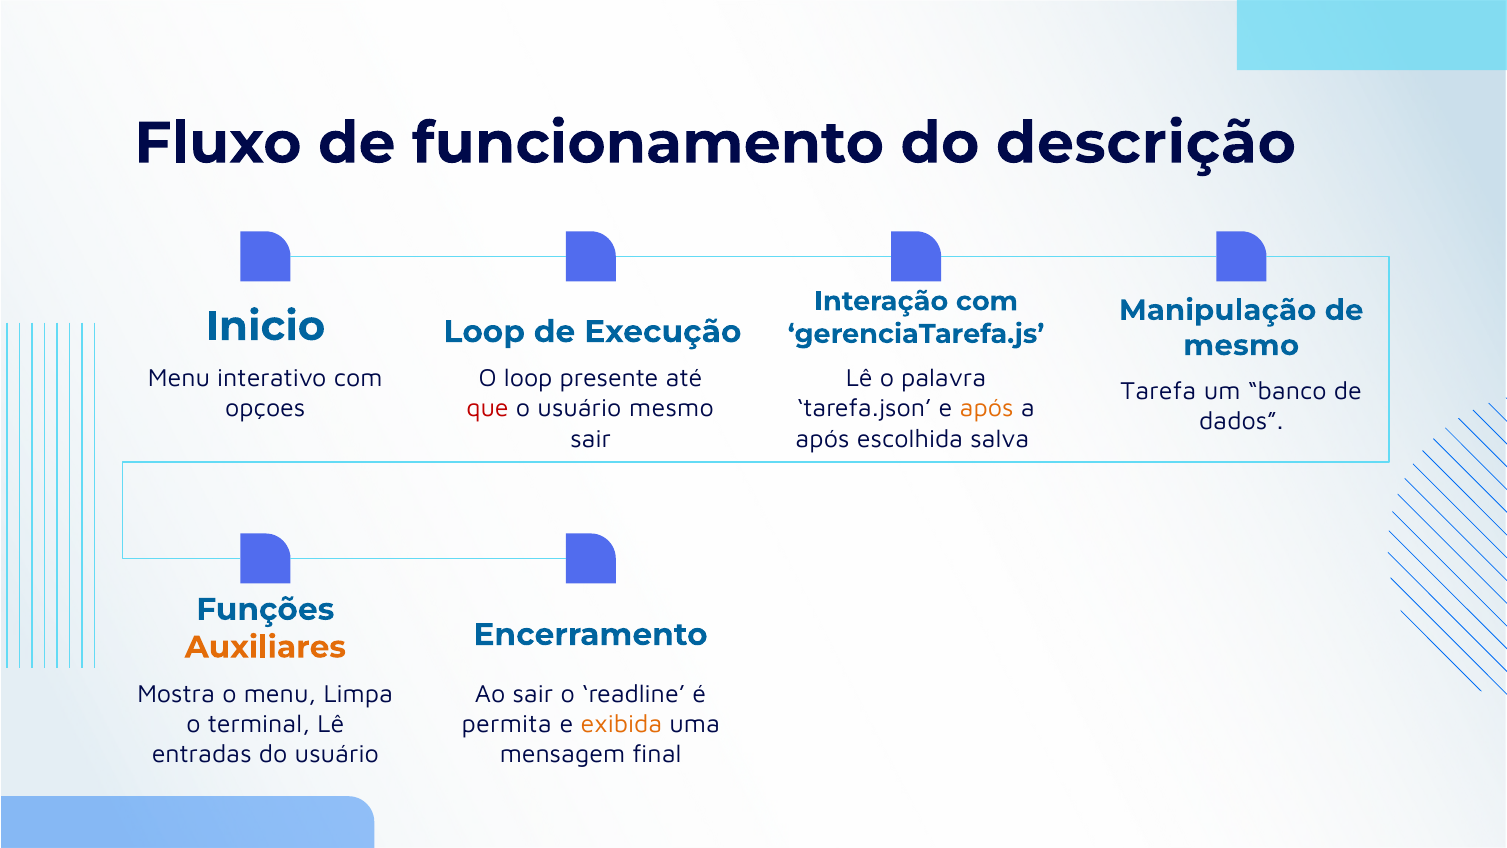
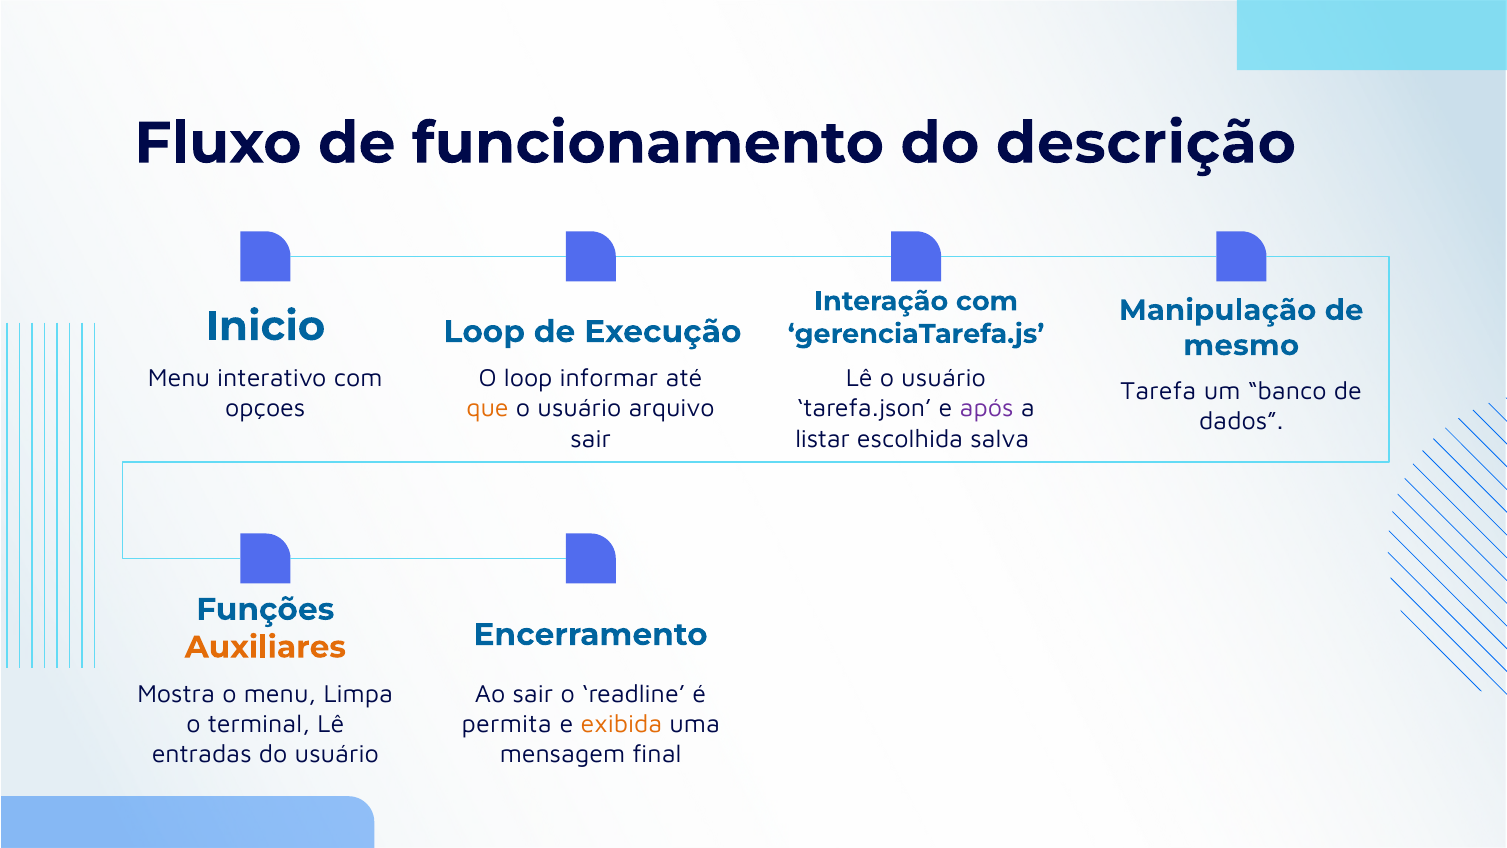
presente: presente -> informar
Lê o palavra: palavra -> usuário
que colour: red -> orange
usuário mesmo: mesmo -> arquivo
após at (987, 409) colour: orange -> purple
após at (823, 439): após -> listar
